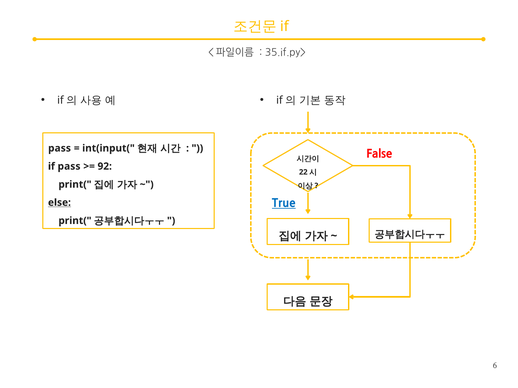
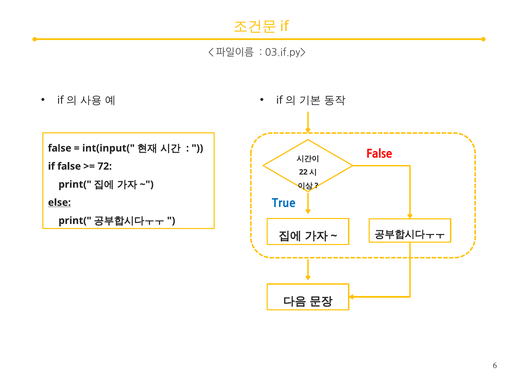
35.if.py>: 35.if.py> -> 03.if.py>
pass at (60, 148): pass -> false
if pass: pass -> false
92: 92 -> 72
True underline: present -> none
